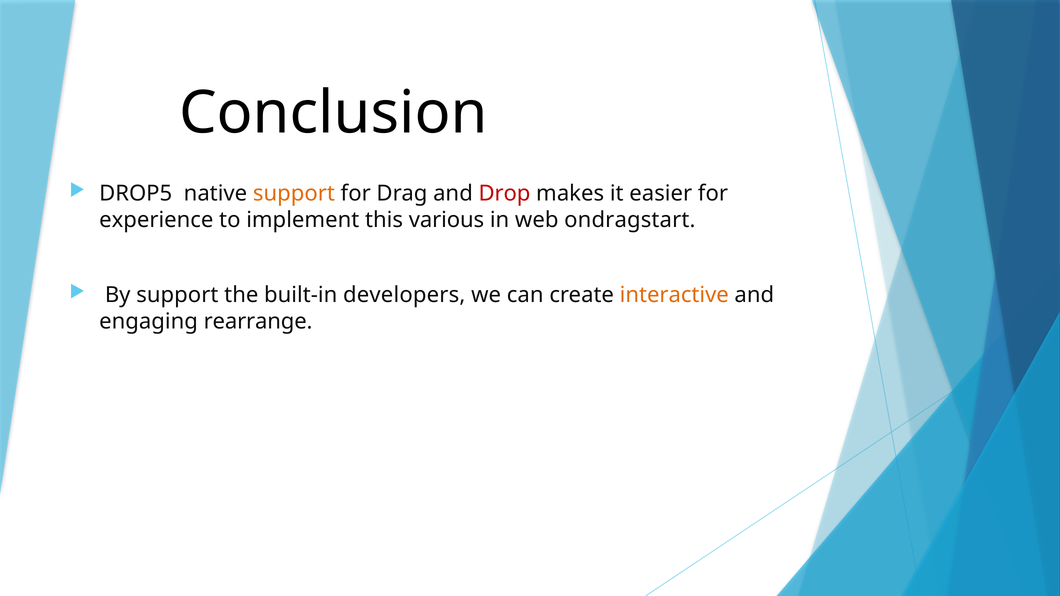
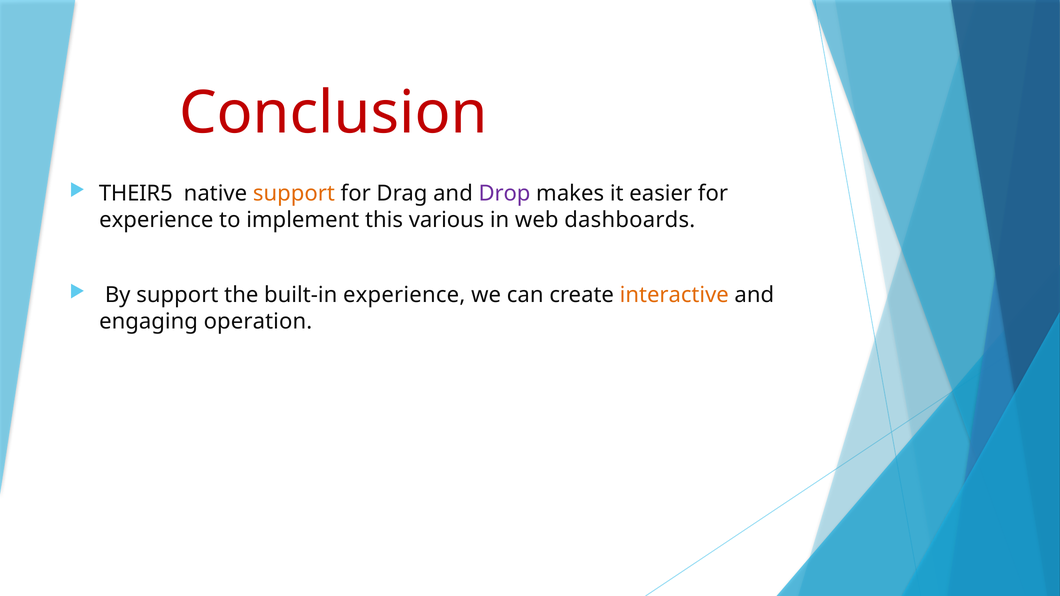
Conclusion colour: black -> red
DROP5: DROP5 -> THEIR5
Drop colour: red -> purple
ondragstart: ondragstart -> dashboards
built-in developers: developers -> experience
rearrange: rearrange -> operation
